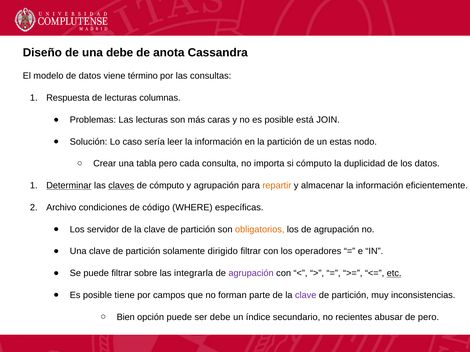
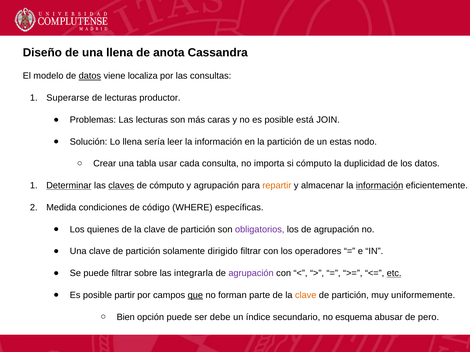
una debe: debe -> llena
datos at (90, 76) underline: none -> present
término: término -> localiza
Respuesta: Respuesta -> Superarse
columnas: columnas -> productor
Lo caso: caso -> llena
tabla pero: pero -> usar
información at (380, 186) underline: none -> present
Archivo: Archivo -> Medida
servidor: servidor -> quienes
obligatorios colour: orange -> purple
tiene: tiene -> partir
que underline: none -> present
clave at (306, 296) colour: purple -> orange
inconsistencias: inconsistencias -> uniformemente
recientes: recientes -> esquema
